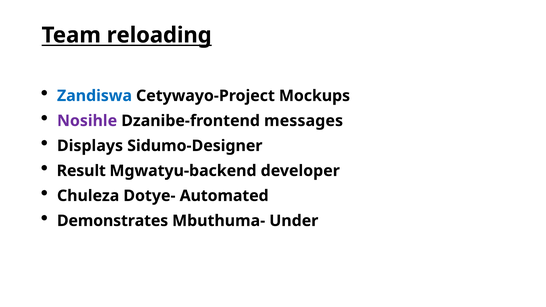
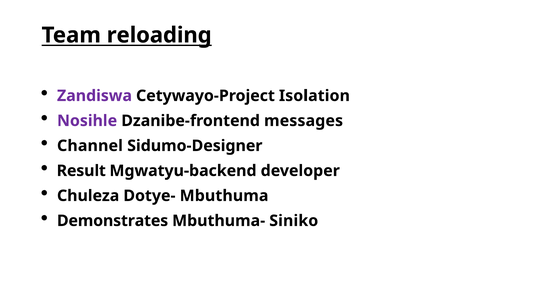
Zandiswa colour: blue -> purple
Mockups: Mockups -> Isolation
Displays: Displays -> Channel
Automated: Automated -> Mbuthuma
Under: Under -> Siniko
